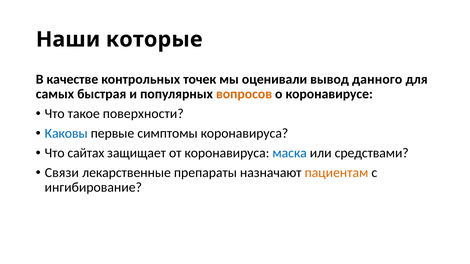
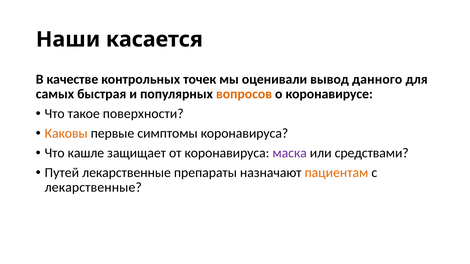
которые: которые -> касается
Каковы colour: blue -> orange
сайтах: сайтах -> кашле
маска colour: blue -> purple
Связи: Связи -> Путей
ингибирование at (93, 188): ингибирование -> лекарственные
